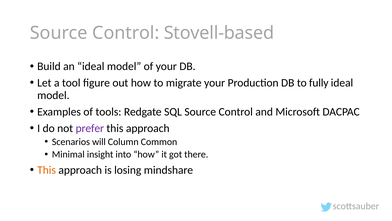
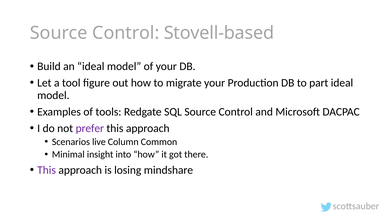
fully: fully -> part
will: will -> live
This at (47, 170) colour: orange -> purple
